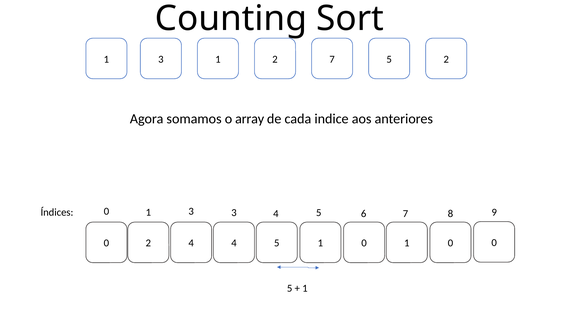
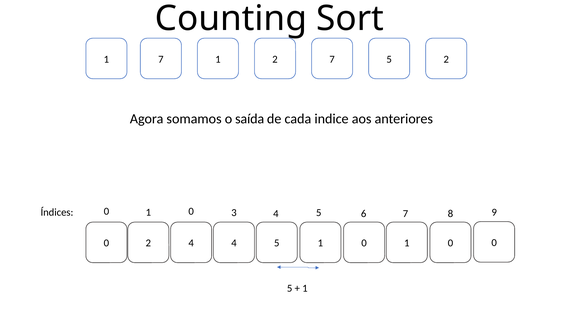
3 at (161, 59): 3 -> 7
array: array -> saída
Índices 0 1 3: 3 -> 0
